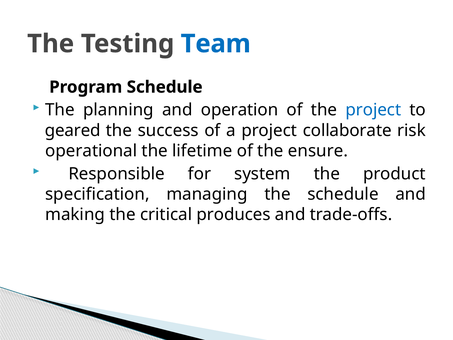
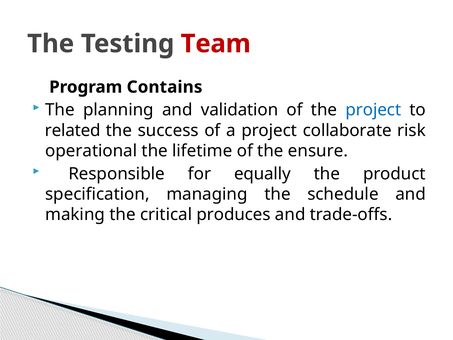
Team colour: blue -> red
Program Schedule: Schedule -> Contains
operation: operation -> validation
geared: geared -> related
system: system -> equally
